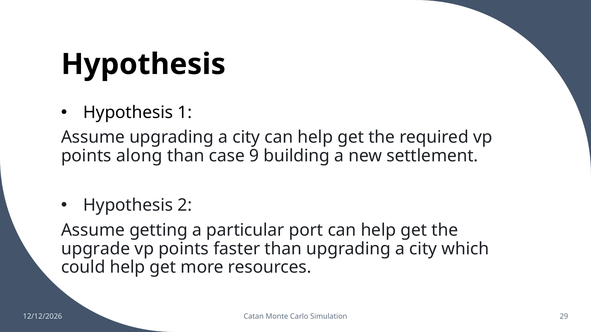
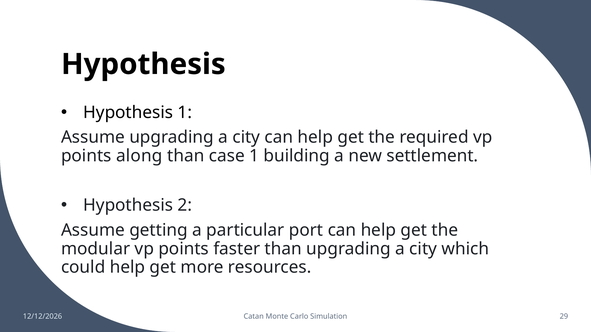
case 9: 9 -> 1
upgrade: upgrade -> modular
